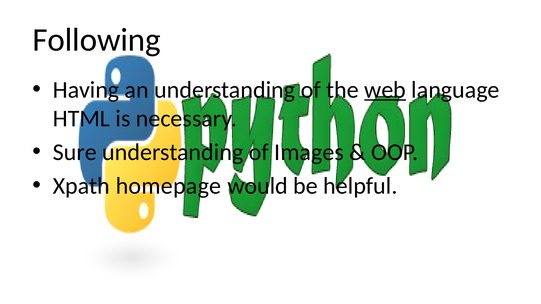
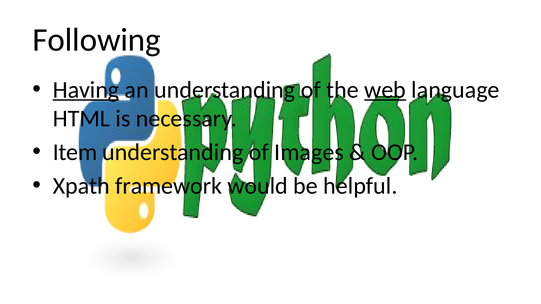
Having underline: none -> present
Sure: Sure -> Item
homepage: homepage -> framework
